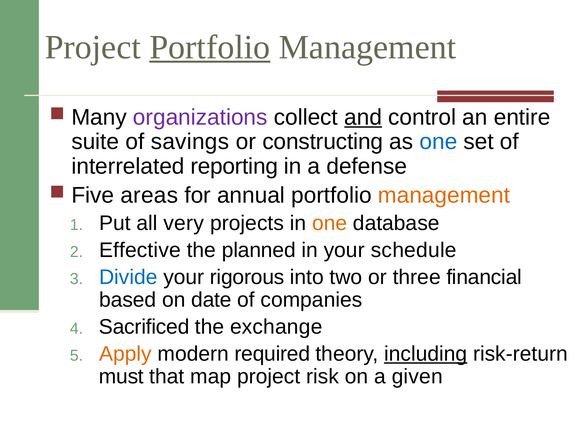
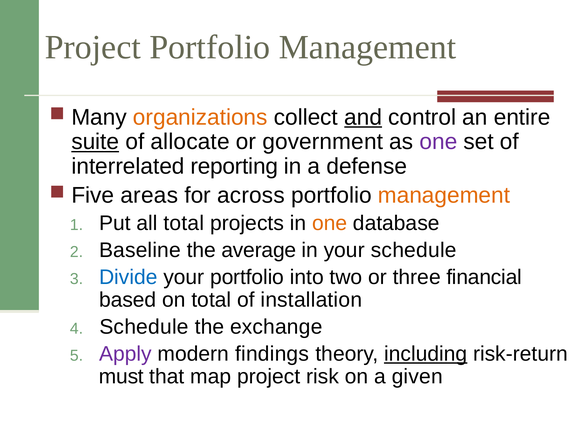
Portfolio at (210, 47) underline: present -> none
organizations colour: purple -> orange
suite underline: none -> present
savings: savings -> allocate
constructing: constructing -> government
one at (438, 142) colour: blue -> purple
annual: annual -> across
all very: very -> total
Effective: Effective -> Baseline
planned: planned -> average
your rigorous: rigorous -> portfolio
on date: date -> total
companies: companies -> installation
Sacrificed at (144, 326): Sacrificed -> Schedule
Apply colour: orange -> purple
required: required -> findings
